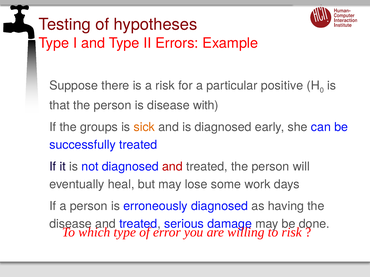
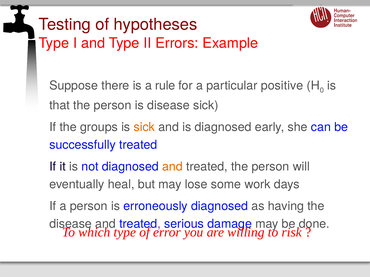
a risk: risk -> rule
disease with: with -> sick
and at (172, 167) colour: red -> orange
